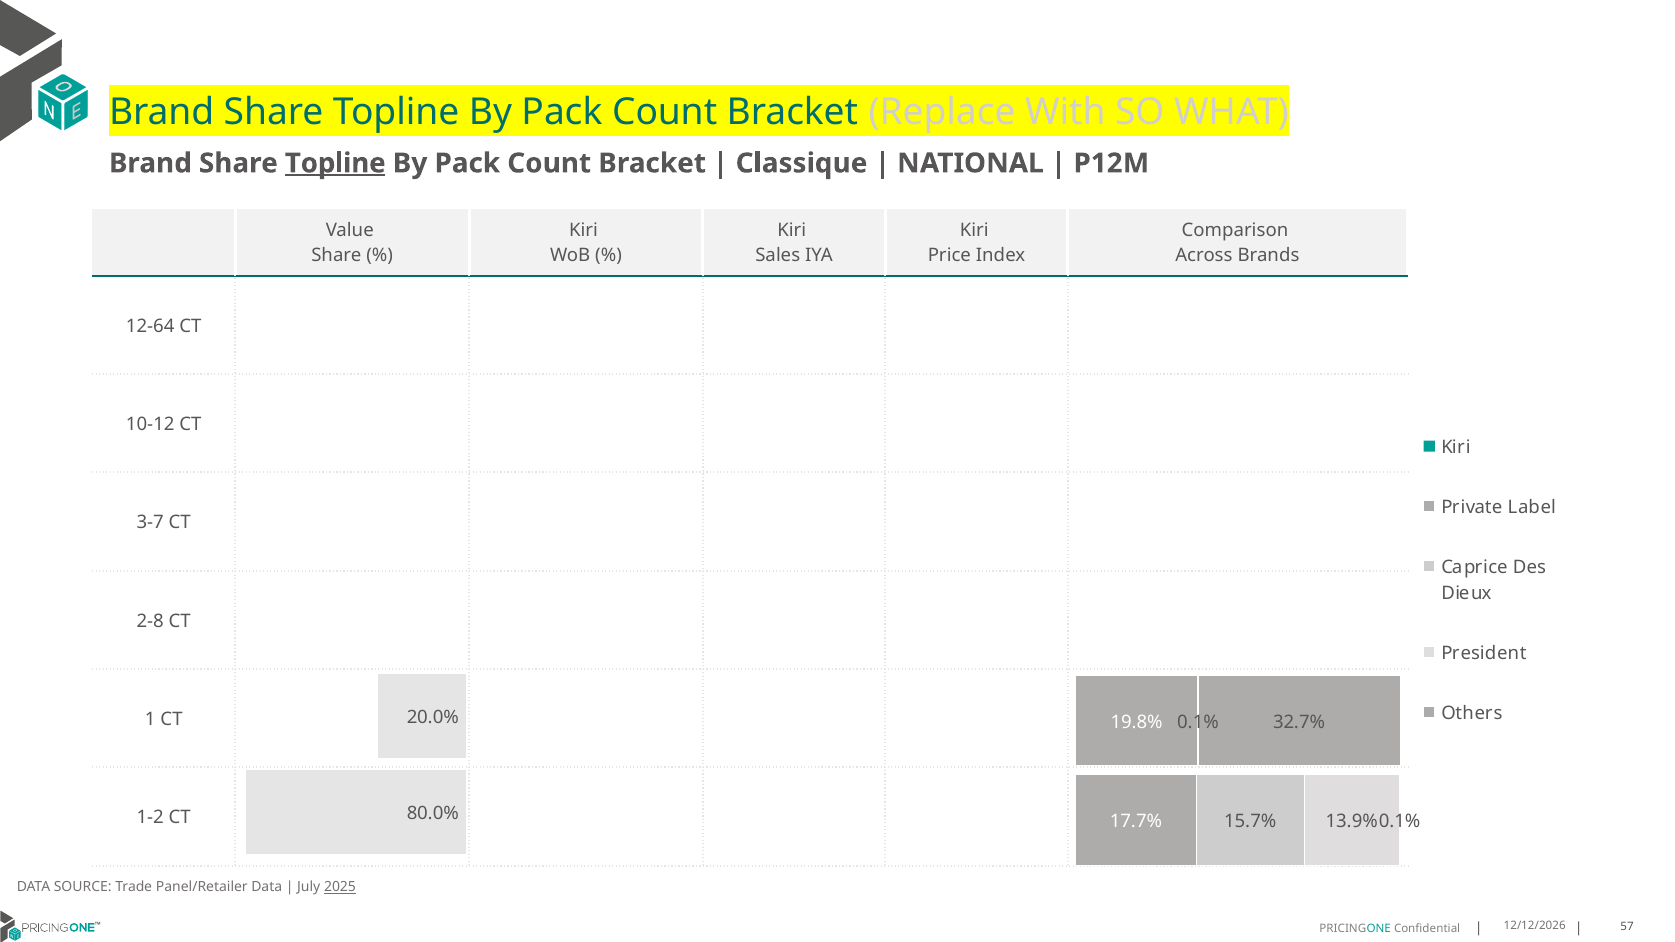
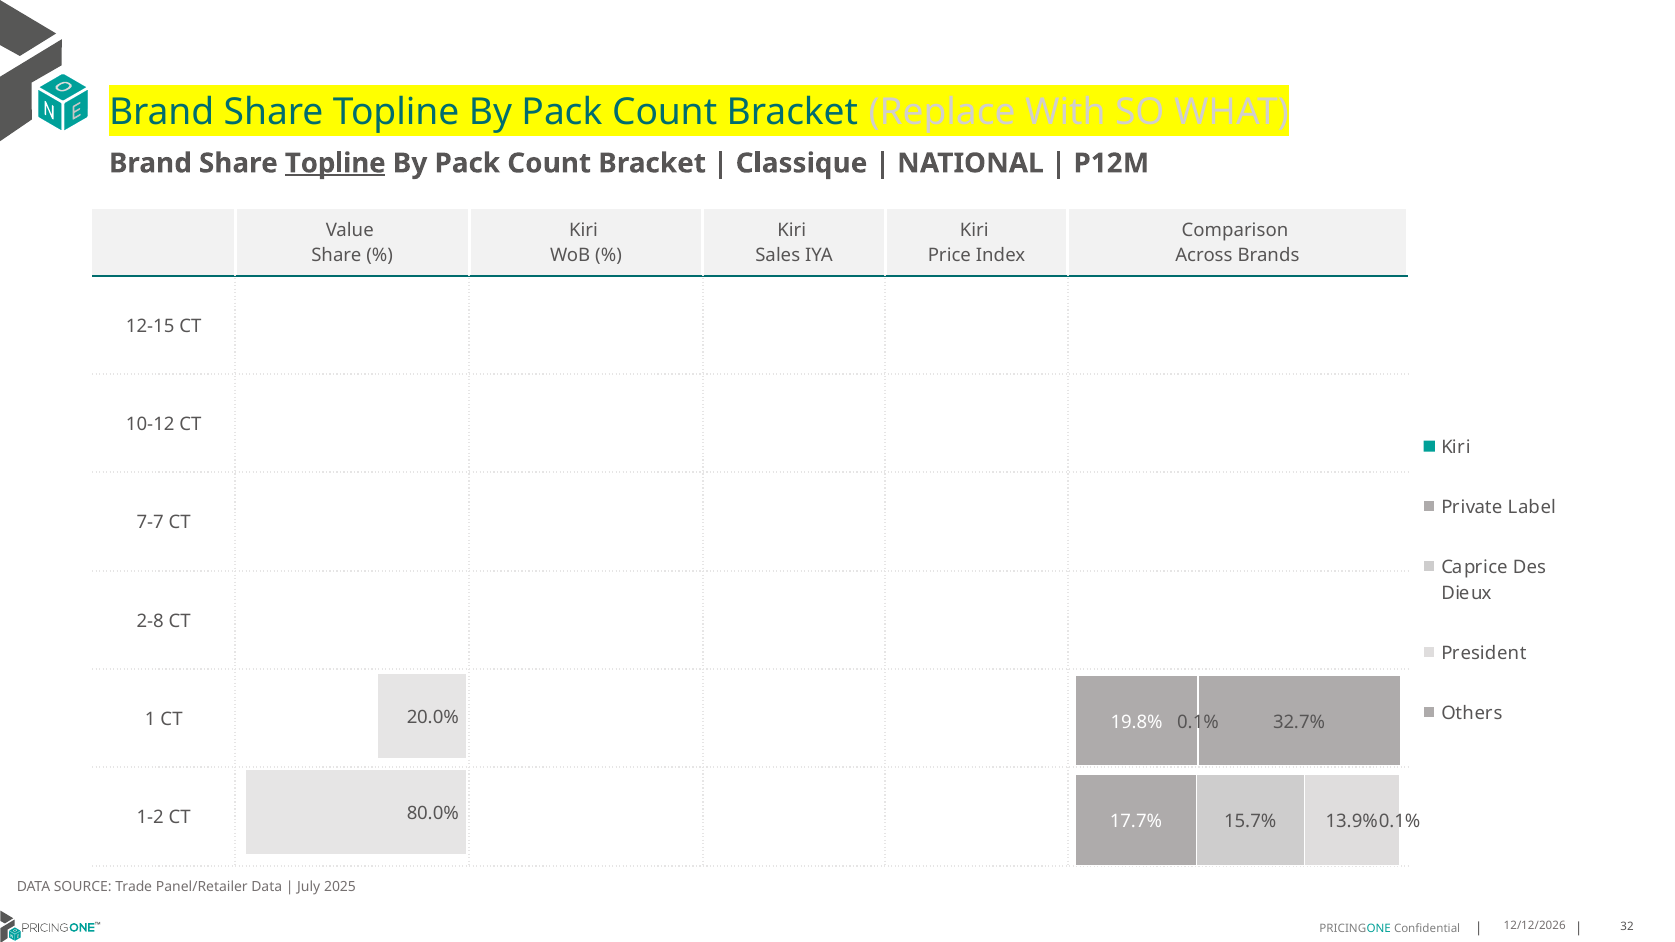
12-64: 12-64 -> 12-15
3-7: 3-7 -> 7-7
2025 underline: present -> none
57: 57 -> 32
